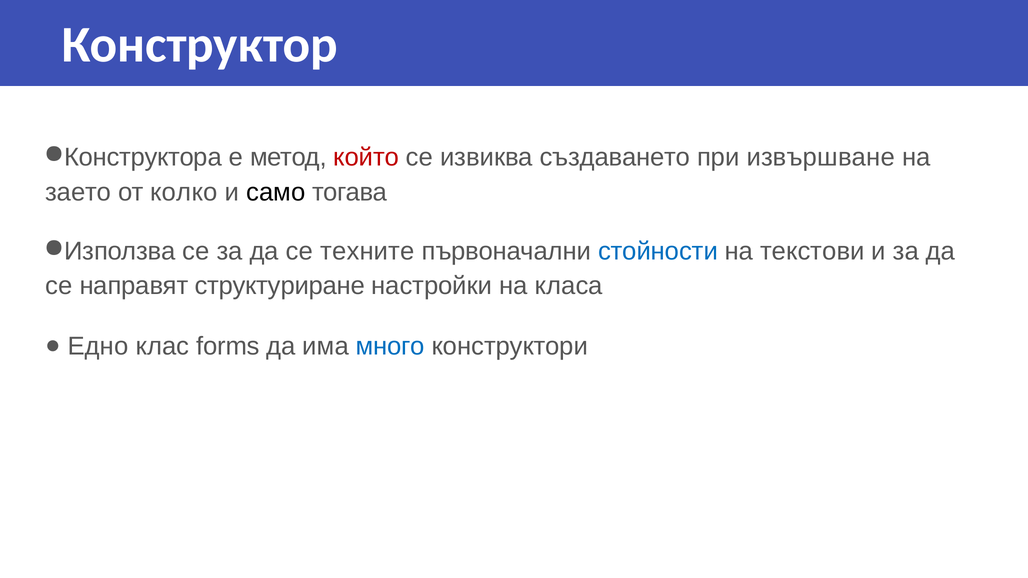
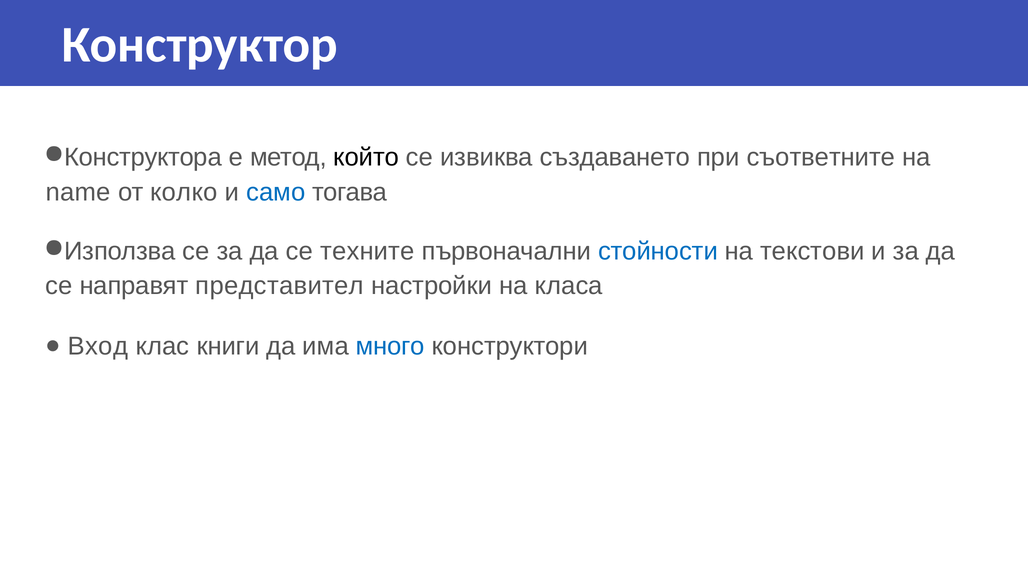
който colour: red -> black
извършване: извършване -> съответните
заето: заето -> name
само colour: black -> blue
структуриране: структуриране -> представител
Едно: Едно -> Вход
forms: forms -> книги
